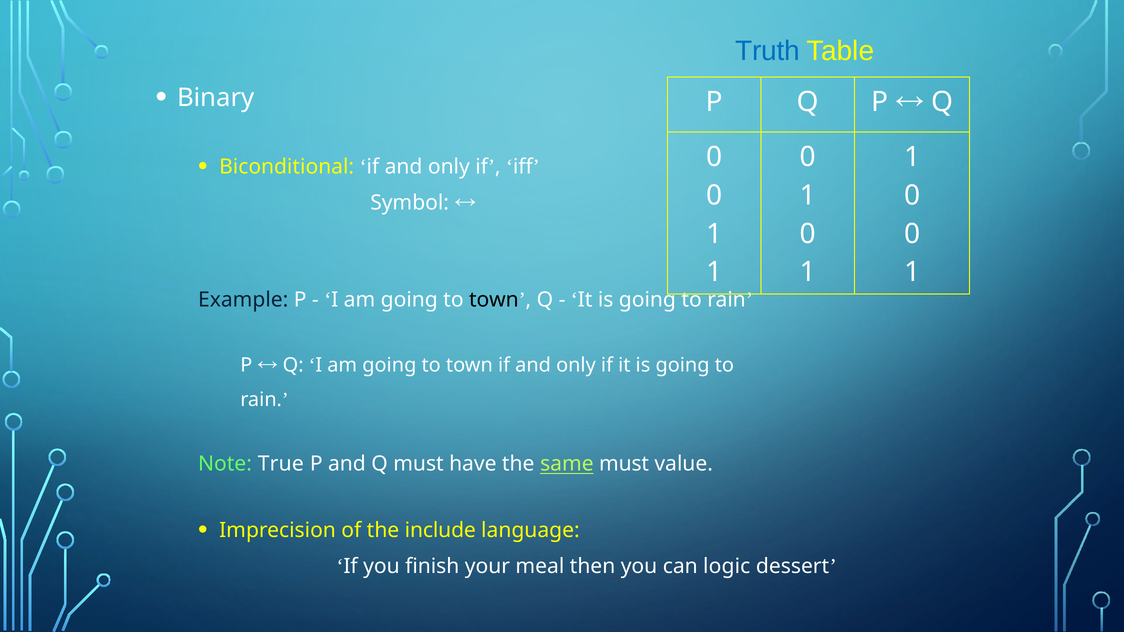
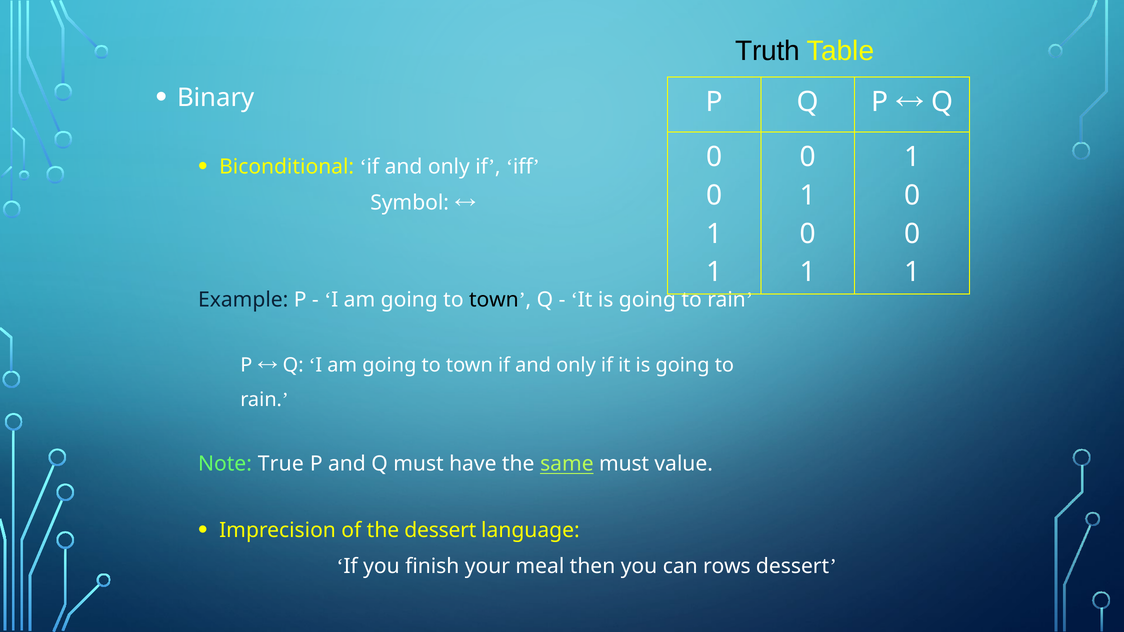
Truth colour: blue -> black
the include: include -> dessert
logic: logic -> rows
